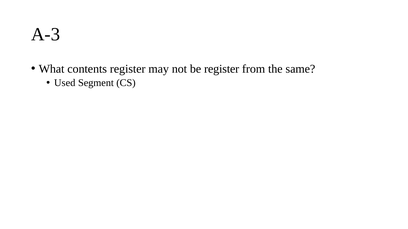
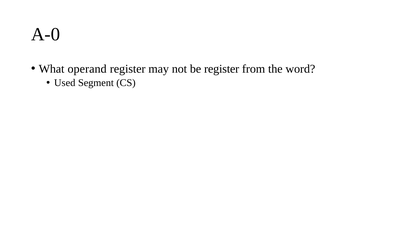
A-3: A-3 -> A-0
contents: contents -> operand
same: same -> word
